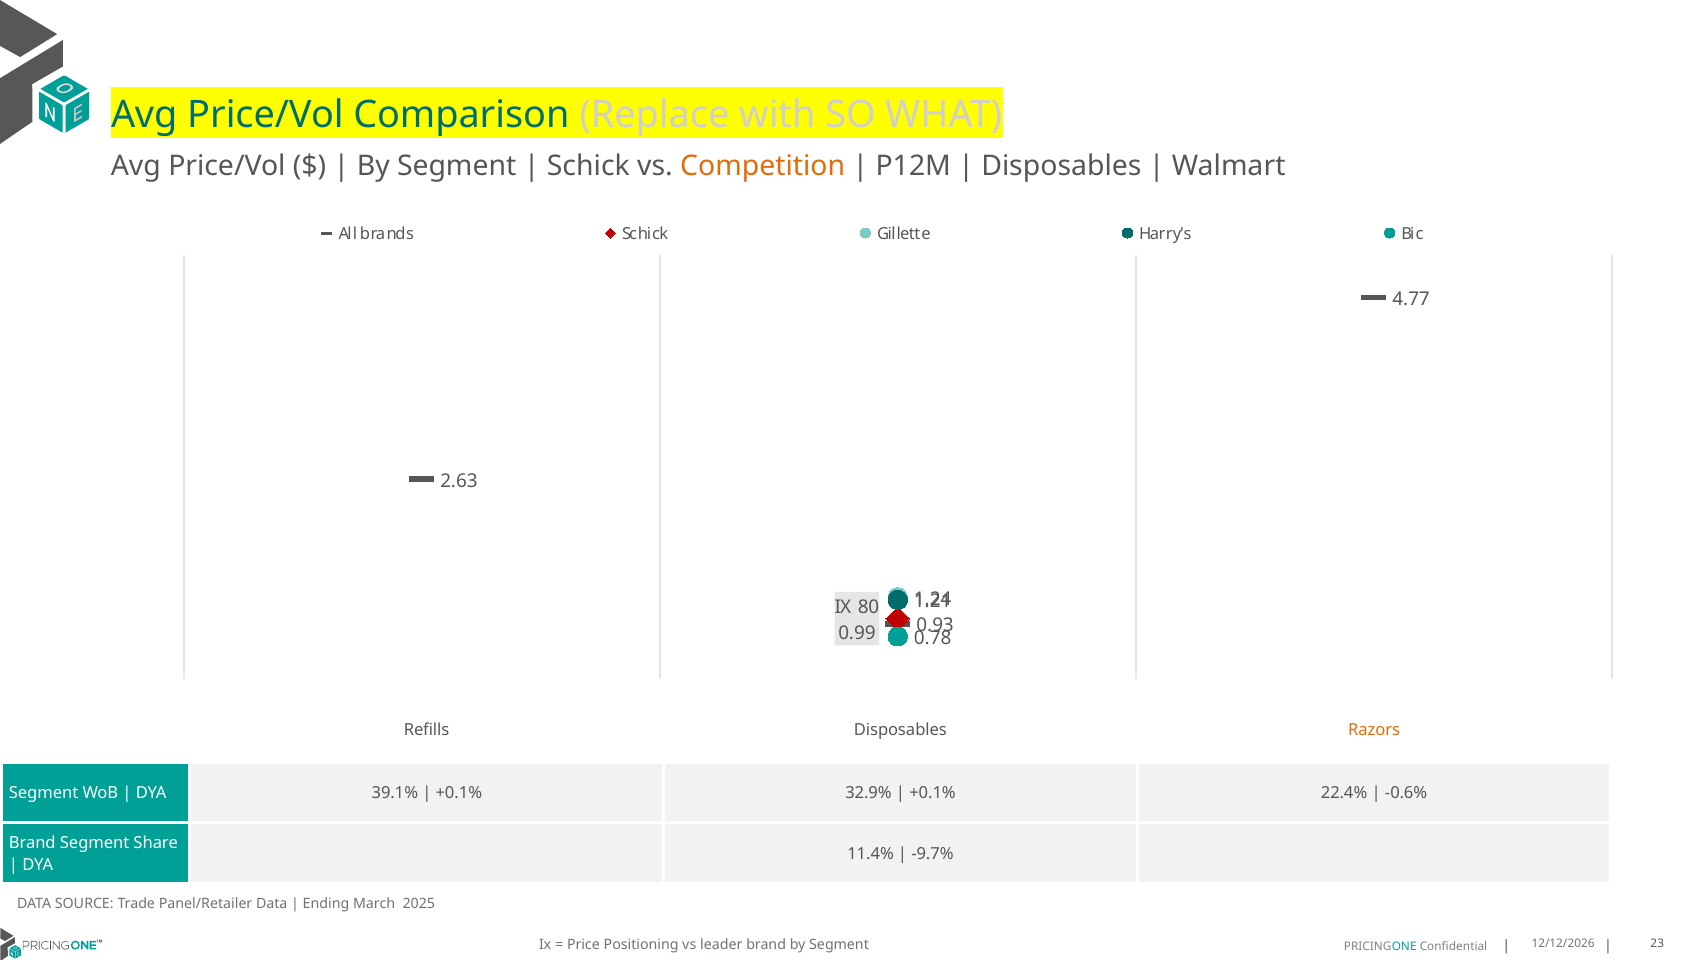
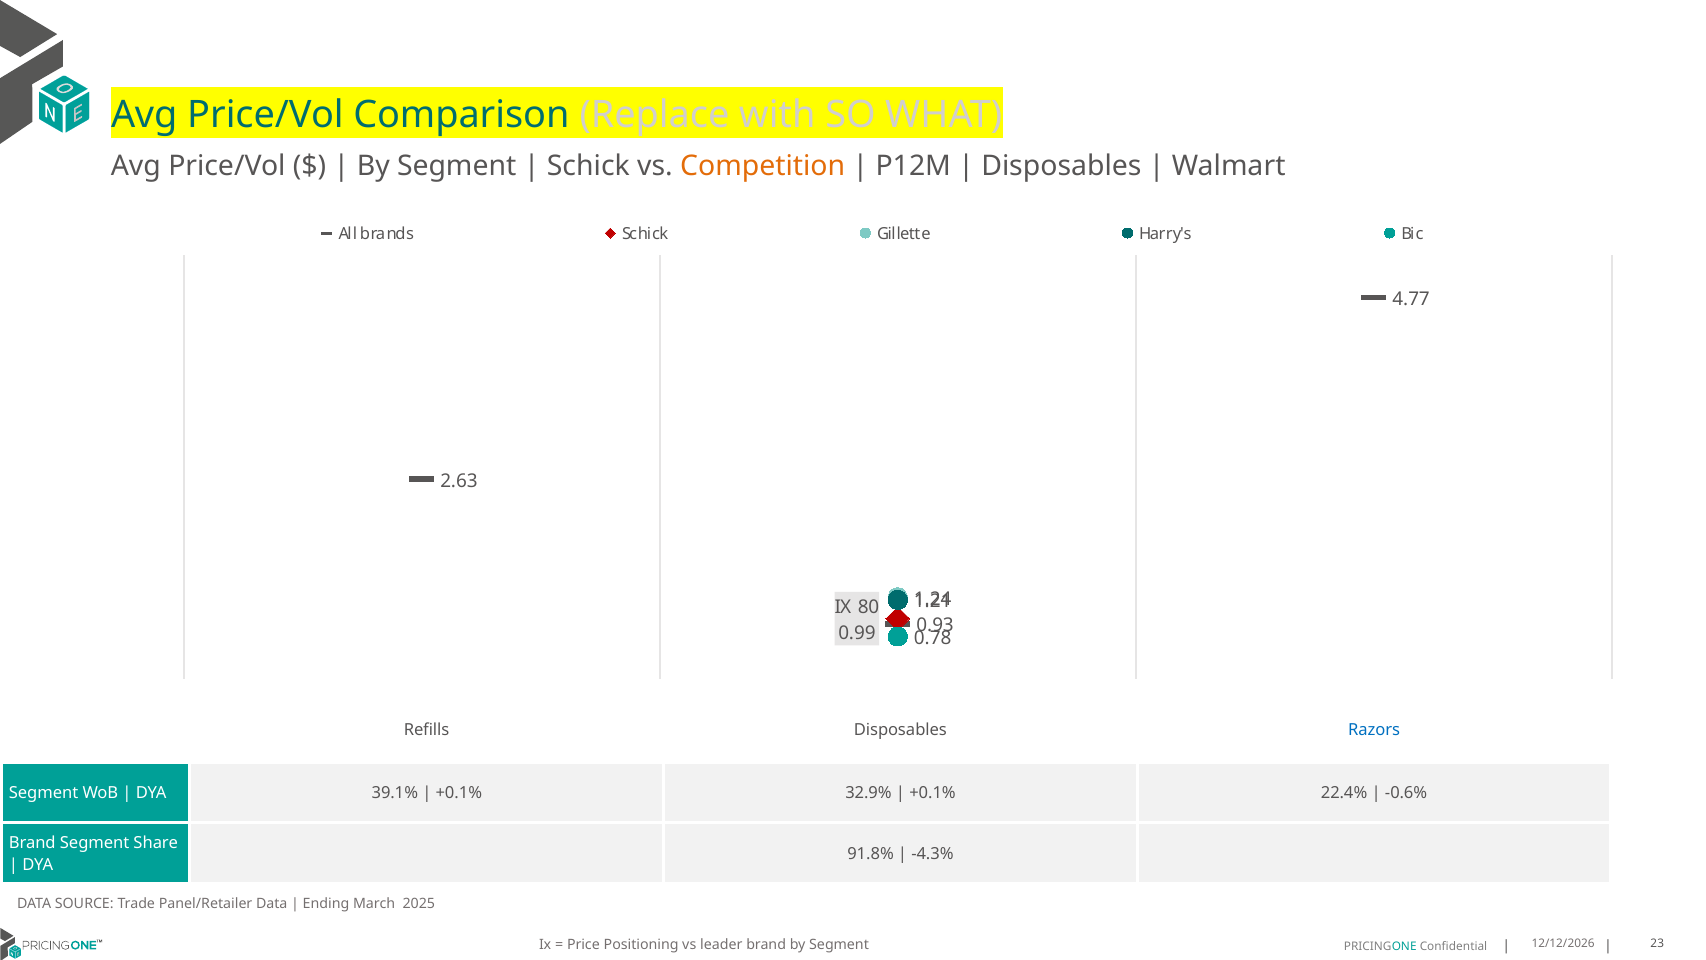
Razors colour: orange -> blue
11.4%: 11.4% -> 91.8%
-9.7%: -9.7% -> -4.3%
